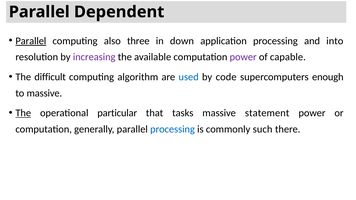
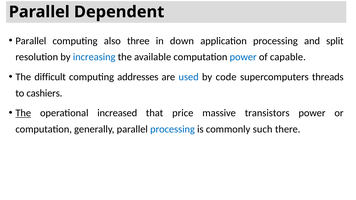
Parallel at (31, 41) underline: present -> none
into: into -> split
increasing colour: purple -> blue
power at (243, 57) colour: purple -> blue
algorithm: algorithm -> addresses
enough: enough -> threads
to massive: massive -> cashiers
particular: particular -> increased
tasks: tasks -> price
statement: statement -> transistors
